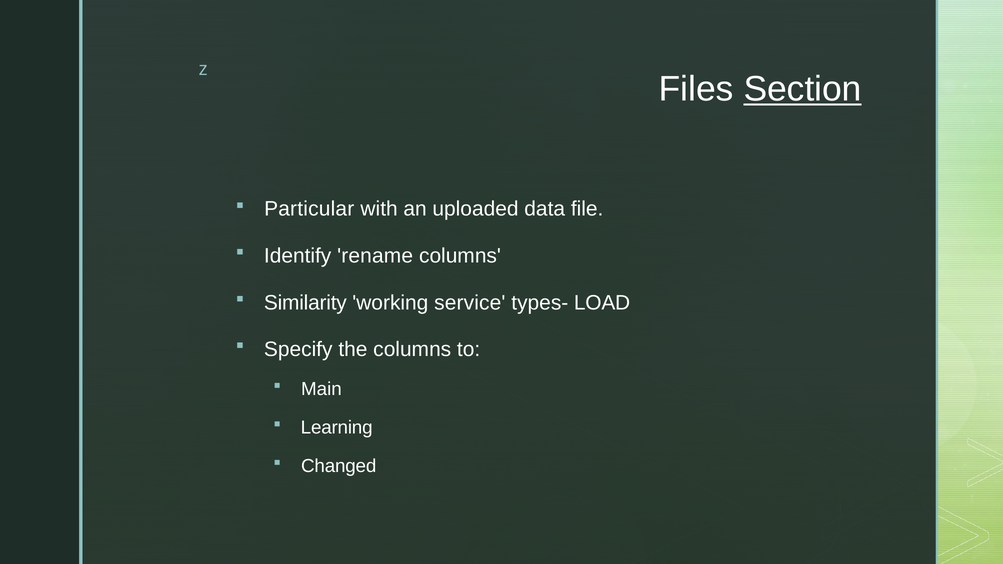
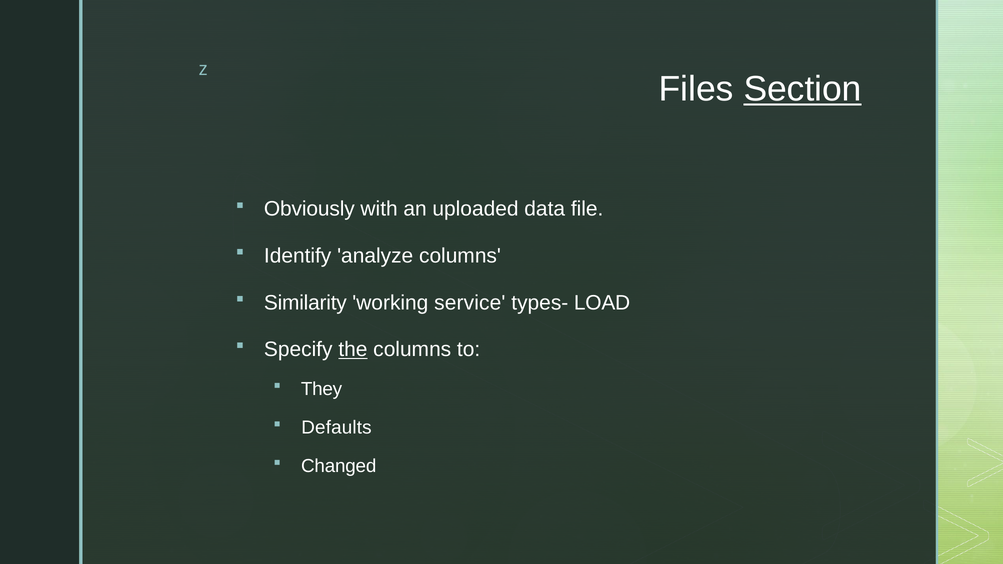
Particular: Particular -> Obviously
rename: rename -> analyze
the underline: none -> present
Main: Main -> They
Learning: Learning -> Defaults
